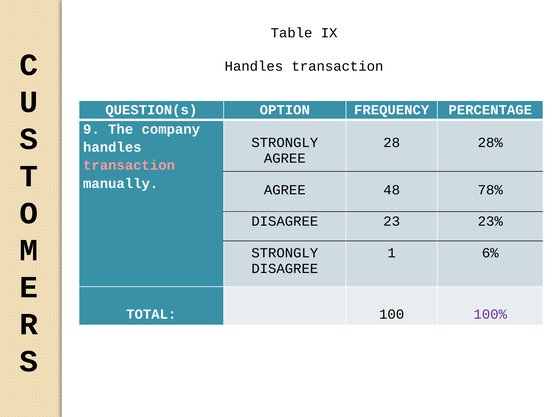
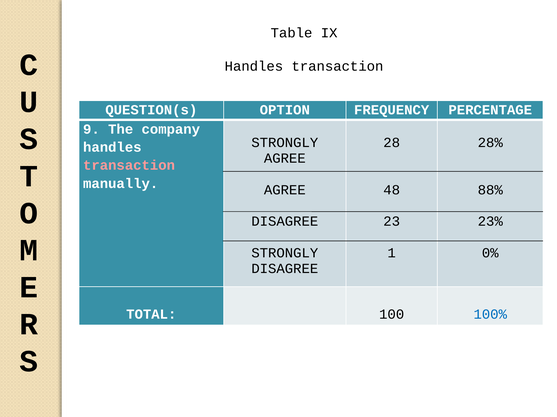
78%: 78% -> 88%
6%: 6% -> 0%
100% colour: purple -> blue
